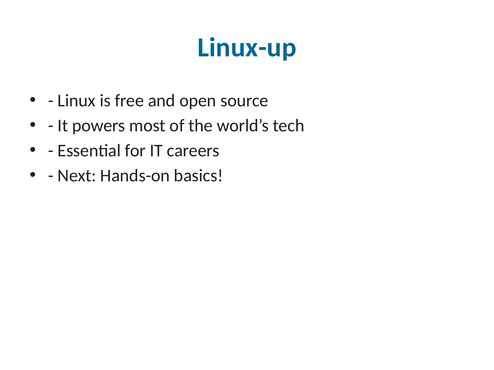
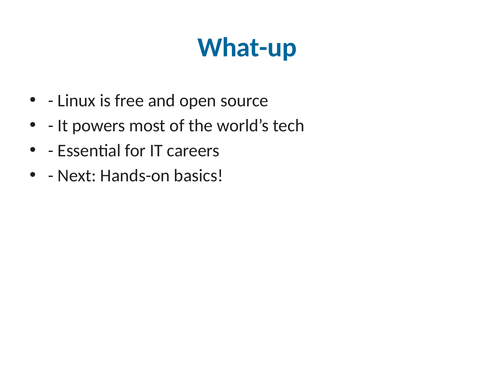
Linux-up: Linux-up -> What-up
